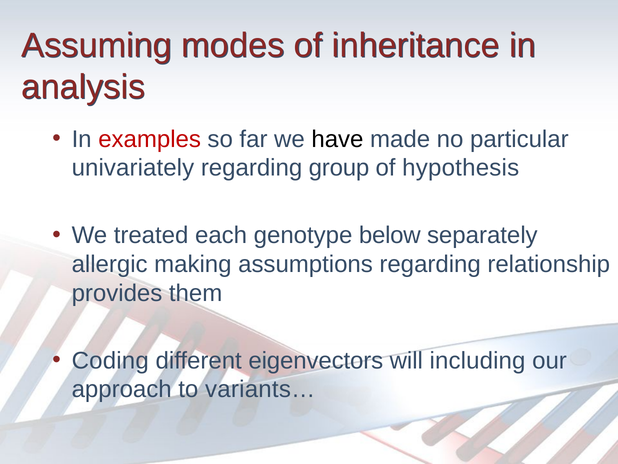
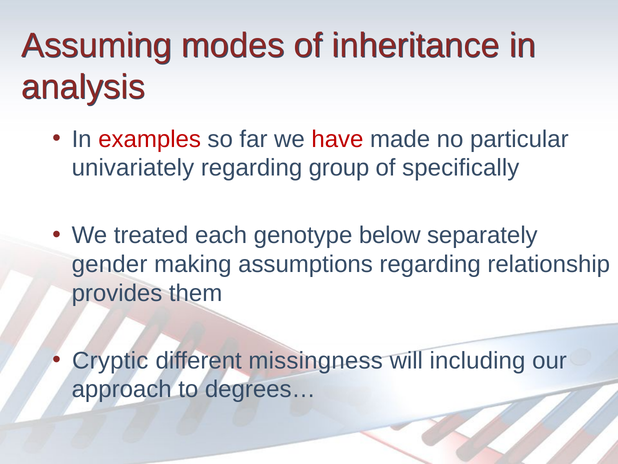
have colour: black -> red
hypothesis: hypothesis -> specifically
allergic: allergic -> gender
Coding: Coding -> Cryptic
eigenvectors: eigenvectors -> missingness
variants…: variants… -> degrees…
